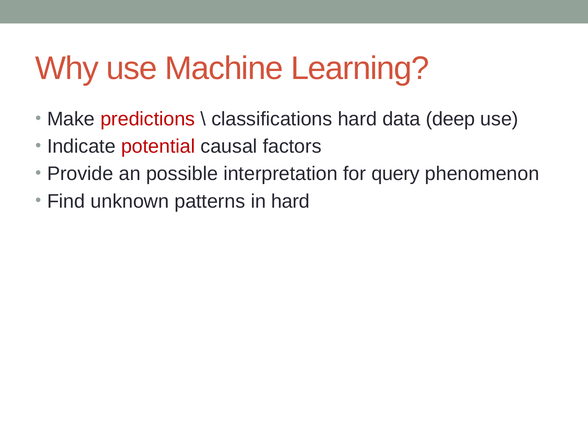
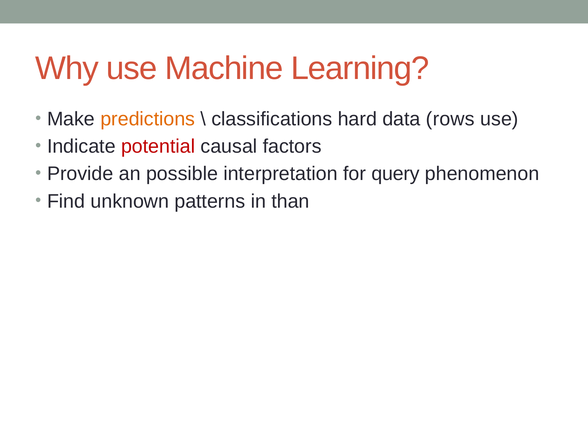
predictions colour: red -> orange
deep: deep -> rows
in hard: hard -> than
